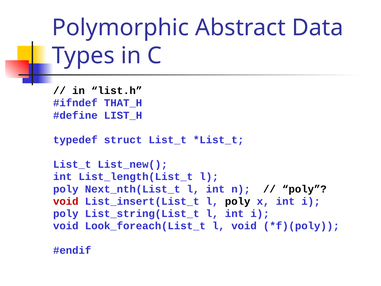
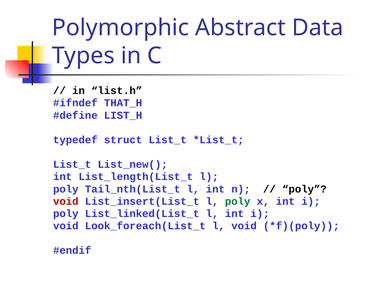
Next_nth(List_t: Next_nth(List_t -> Tail_nth(List_t
poly at (238, 201) colour: black -> green
List_string(List_t: List_string(List_t -> List_linked(List_t
